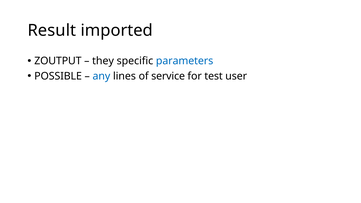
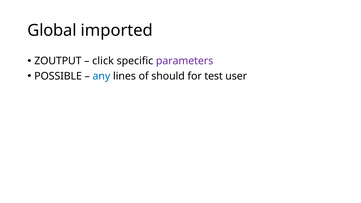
Result: Result -> Global
they: they -> click
parameters colour: blue -> purple
service: service -> should
